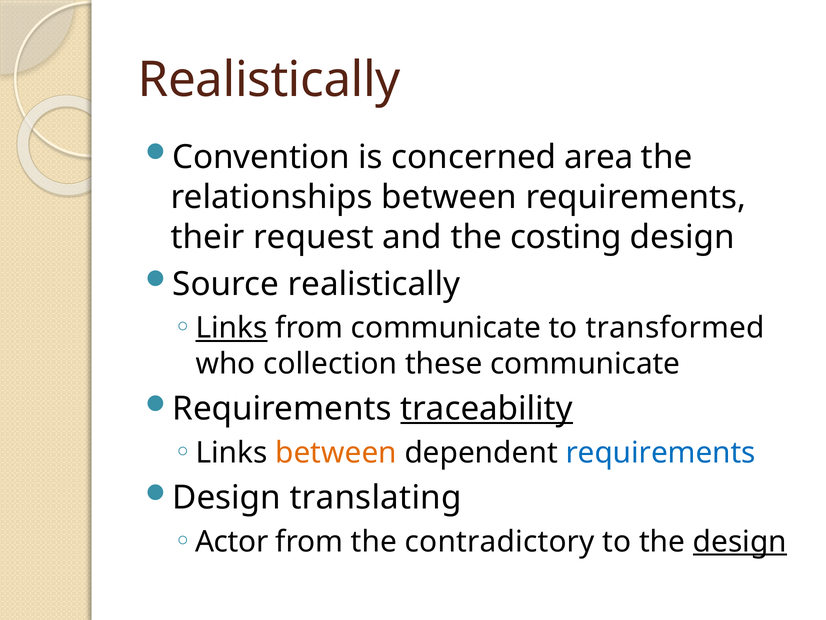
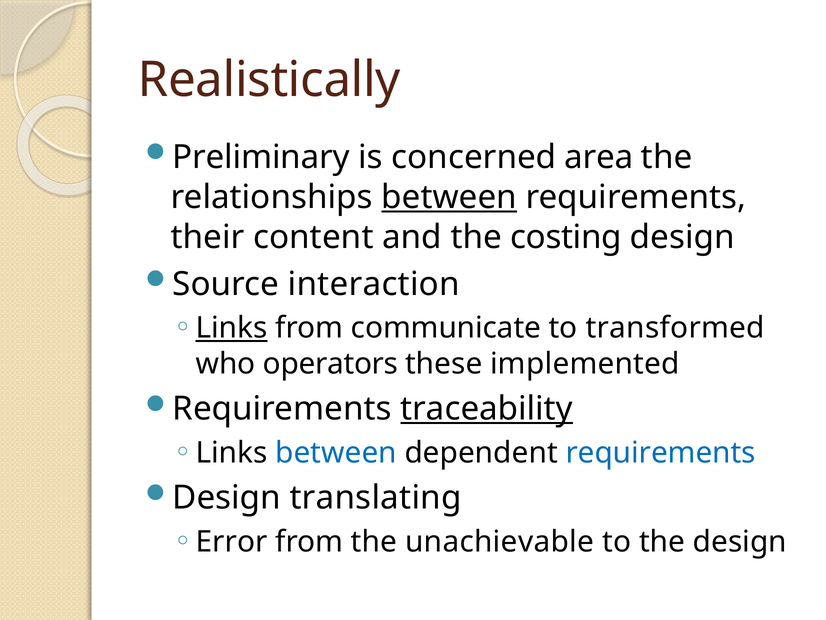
Convention: Convention -> Preliminary
between at (449, 197) underline: none -> present
request: request -> content
Source realistically: realistically -> interaction
collection: collection -> operators
these communicate: communicate -> implemented
between at (336, 452) colour: orange -> blue
Actor: Actor -> Error
contradictory: contradictory -> unachievable
design at (740, 541) underline: present -> none
